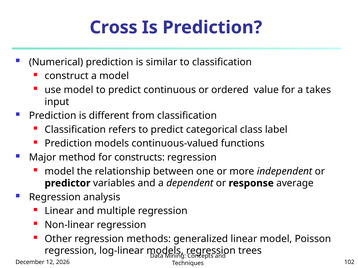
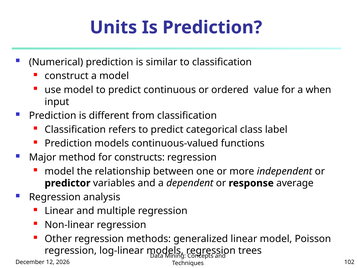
Cross: Cross -> Units
takes: takes -> when
